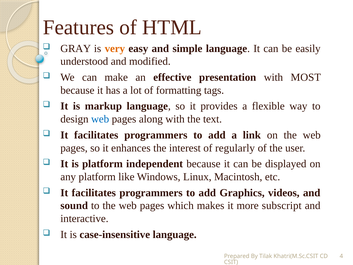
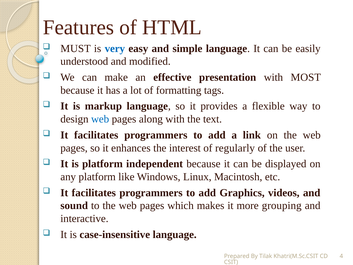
GRAY: GRAY -> MUST
very colour: orange -> blue
subscript: subscript -> grouping
